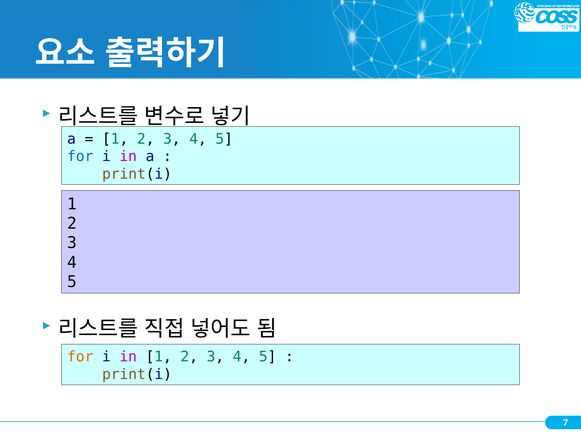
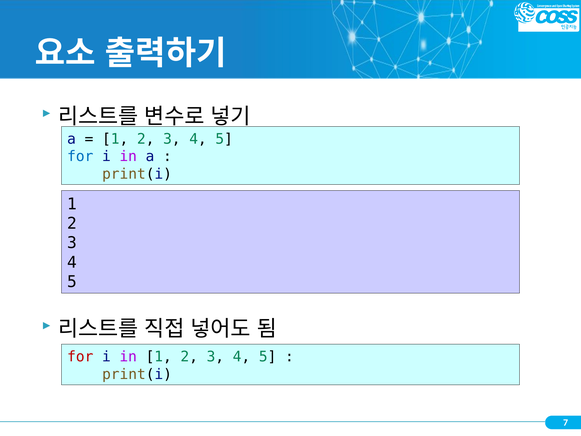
for at (80, 357) colour: orange -> red
